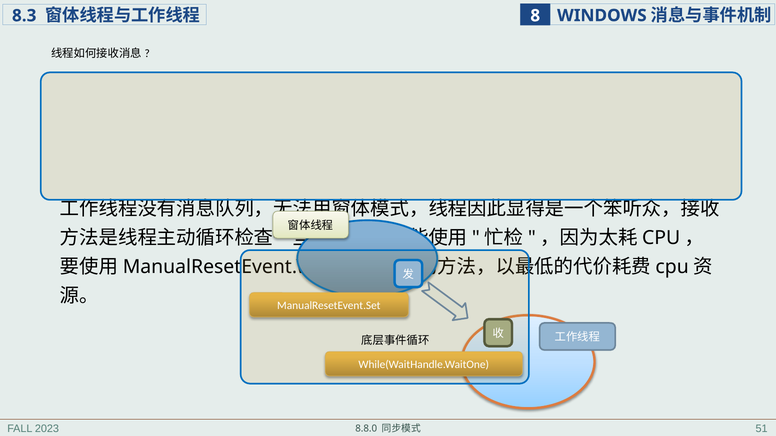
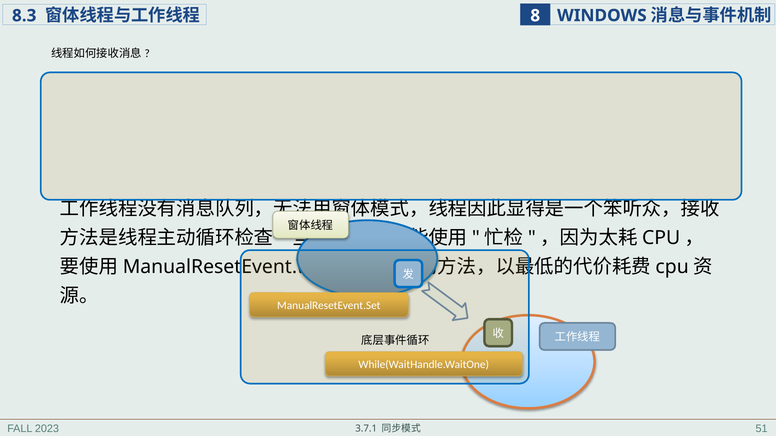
8.8.0: 8.8.0 -> 3.7.1
